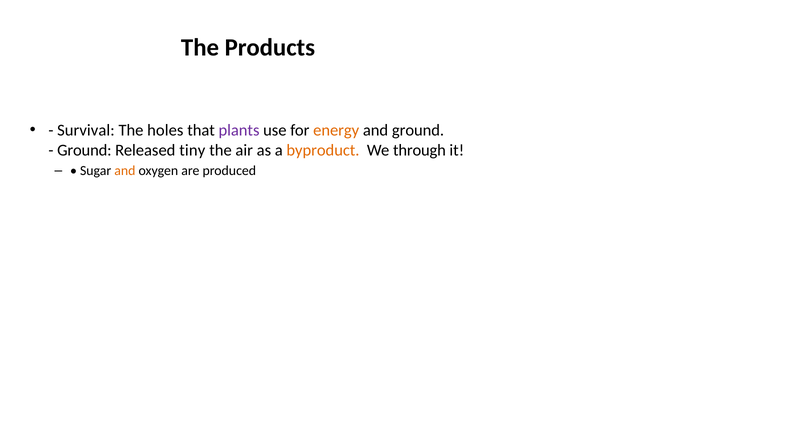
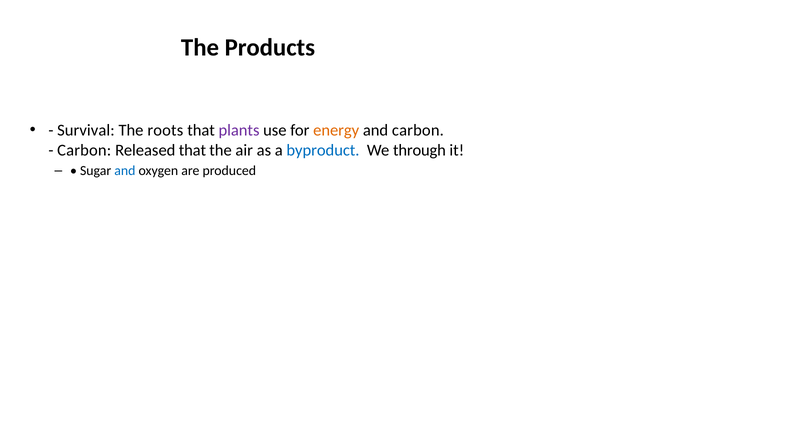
holes: holes -> roots
and ground: ground -> carbon
Ground at (84, 150): Ground -> Carbon
Released tiny: tiny -> that
byproduct colour: orange -> blue
and at (125, 171) colour: orange -> blue
